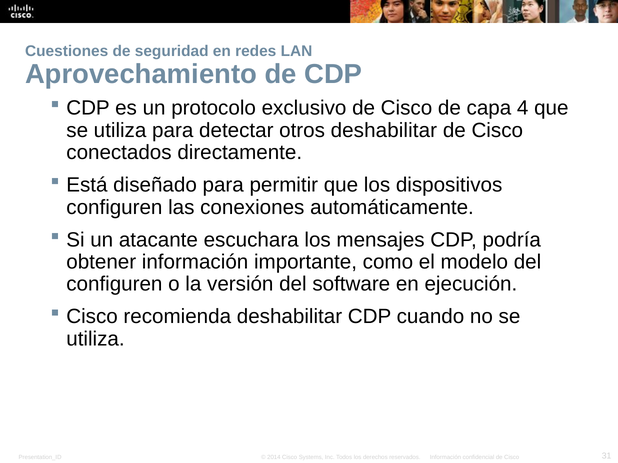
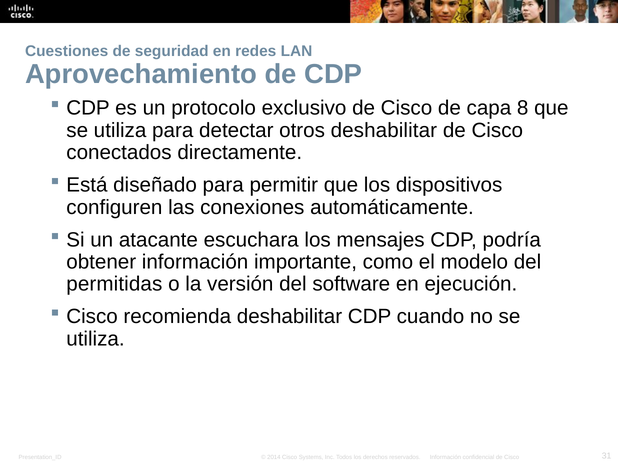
4: 4 -> 8
configuren at (114, 284): configuren -> permitidas
